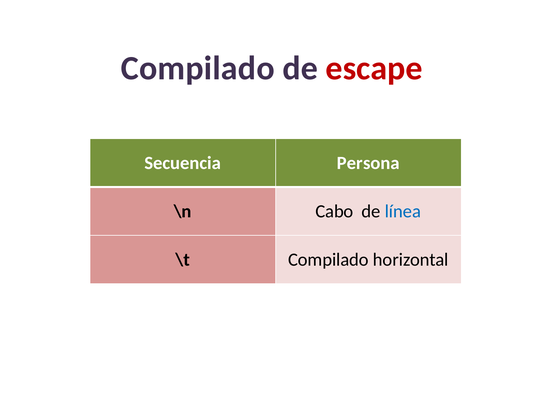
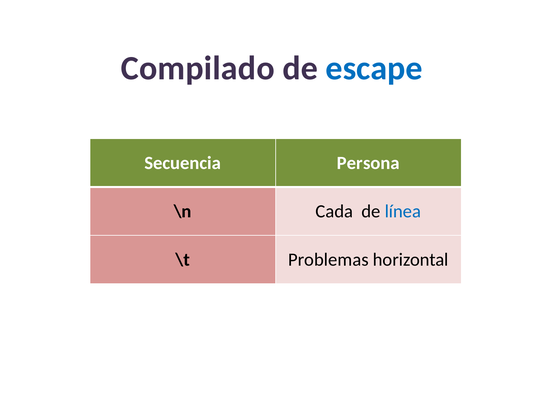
escape colour: red -> blue
Cabo: Cabo -> Cada
\t Compilado: Compilado -> Problemas
